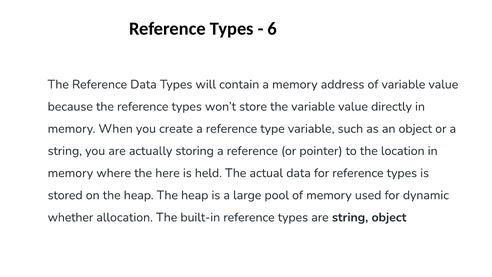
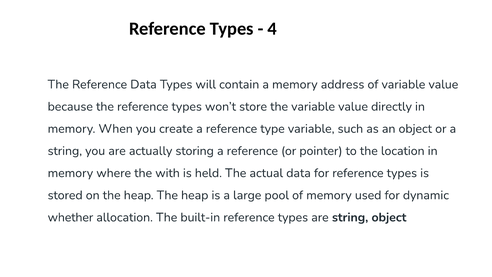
6: 6 -> 4
here: here -> with
